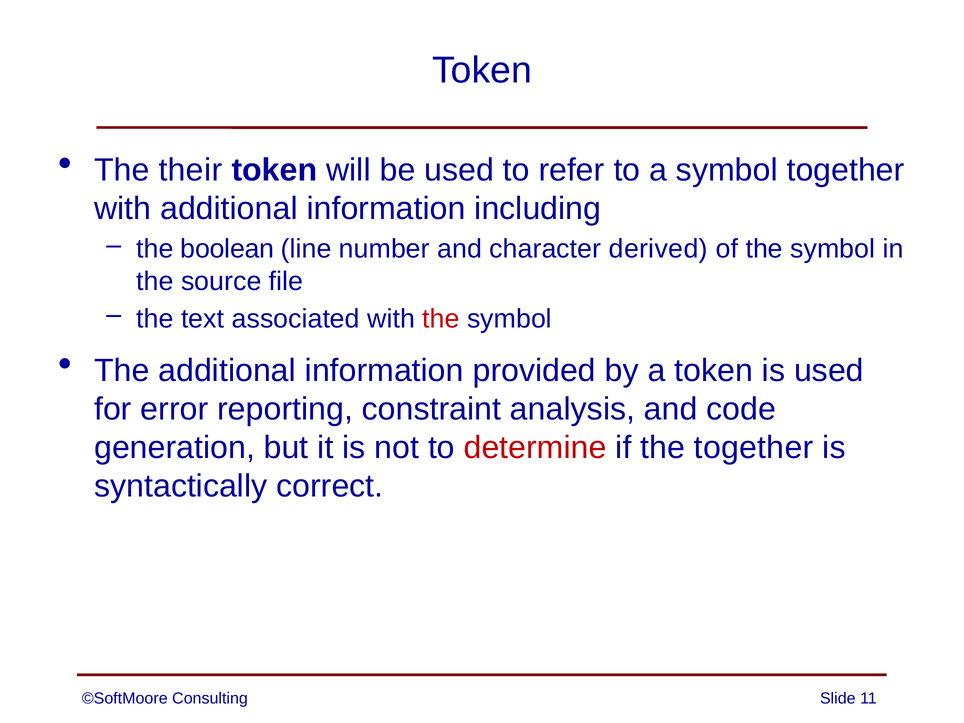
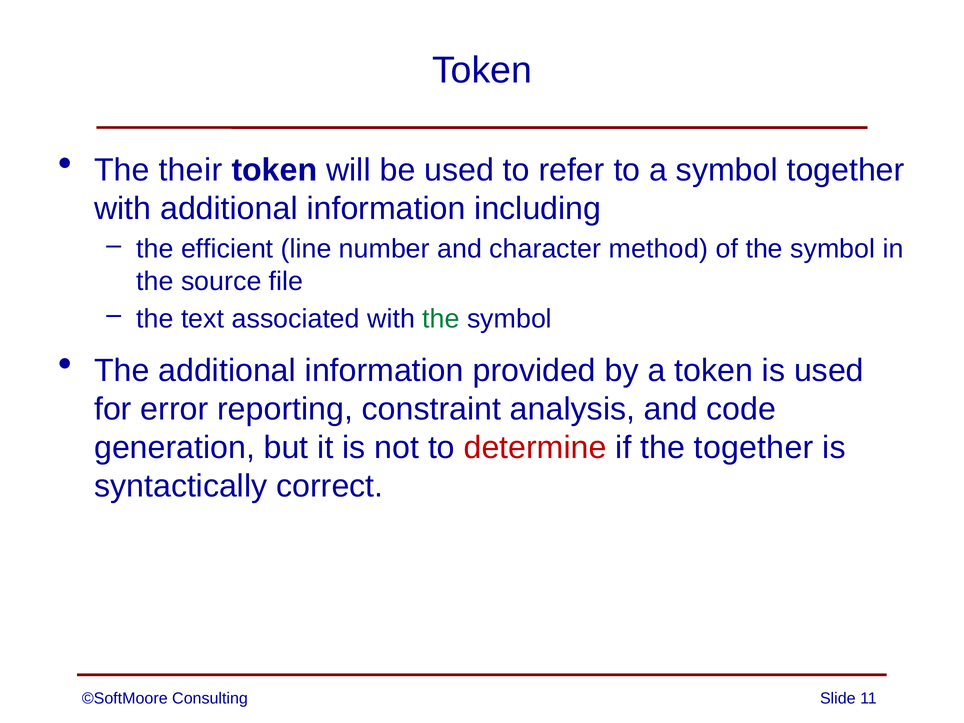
boolean: boolean -> efficient
derived: derived -> method
the at (441, 319) colour: red -> green
